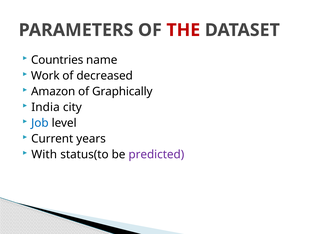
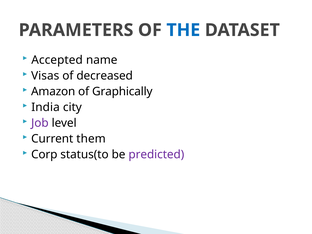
THE colour: red -> blue
Countries: Countries -> Accepted
Work: Work -> Visas
Job colour: blue -> purple
years: years -> them
With: With -> Corp
